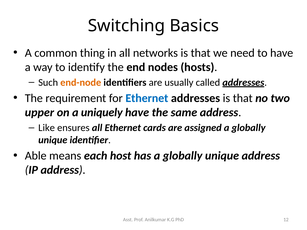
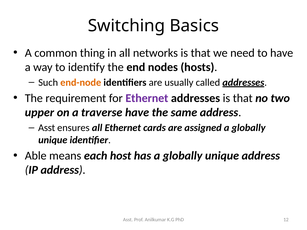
Ethernet at (147, 98) colour: blue -> purple
uniquely: uniquely -> traverse
Like at (47, 128): Like -> Asst
